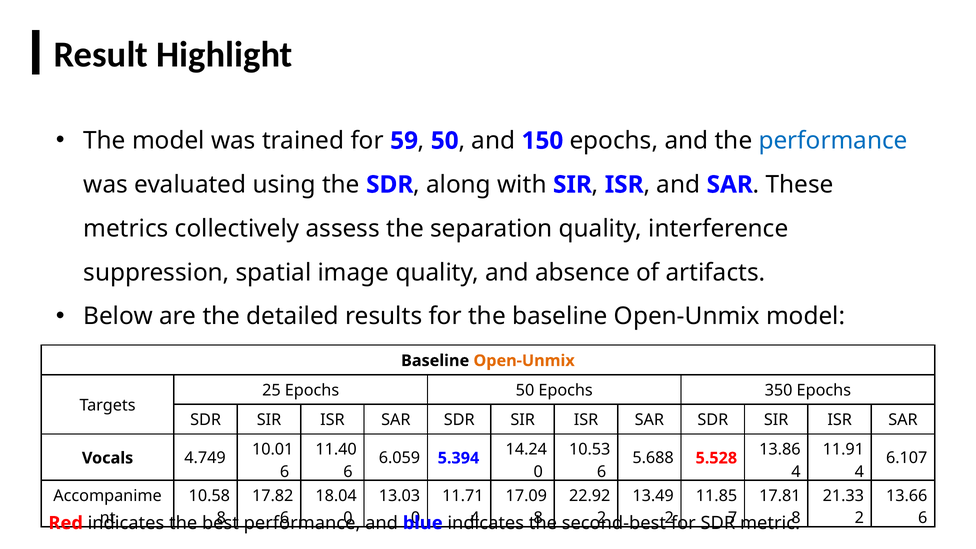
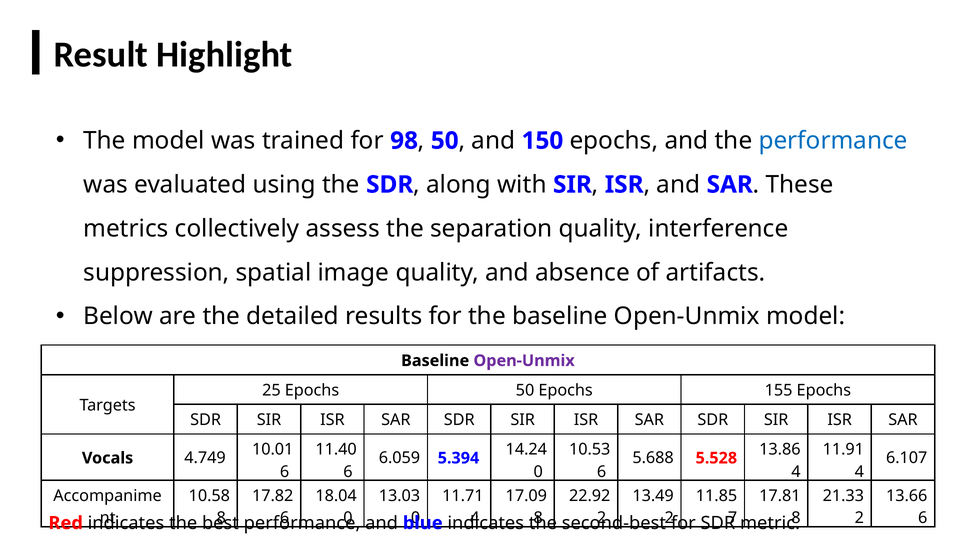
59: 59 -> 98
Open-Unmix at (524, 361) colour: orange -> purple
350: 350 -> 155
